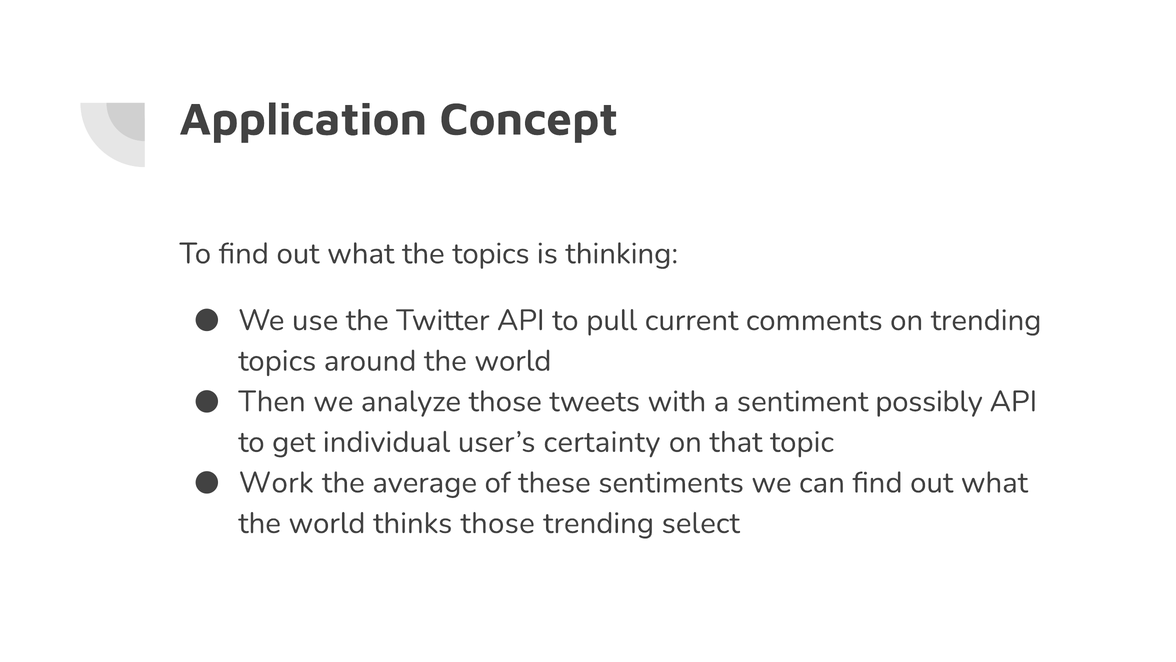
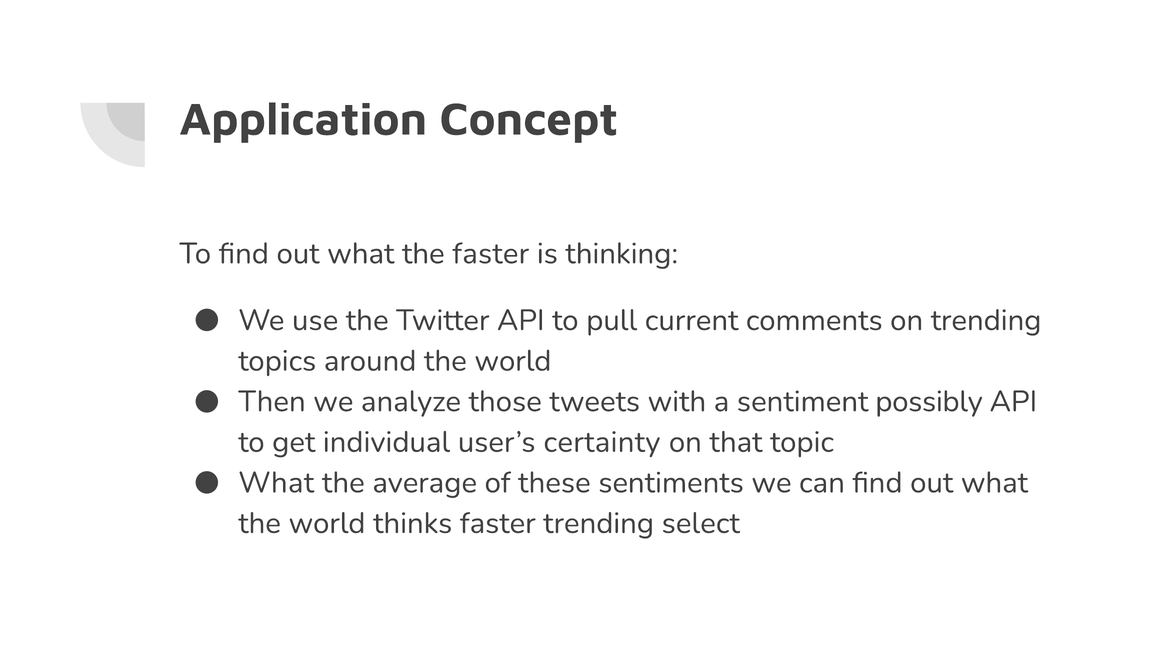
the topics: topics -> faster
Work at (276, 482): Work -> What
thinks those: those -> faster
